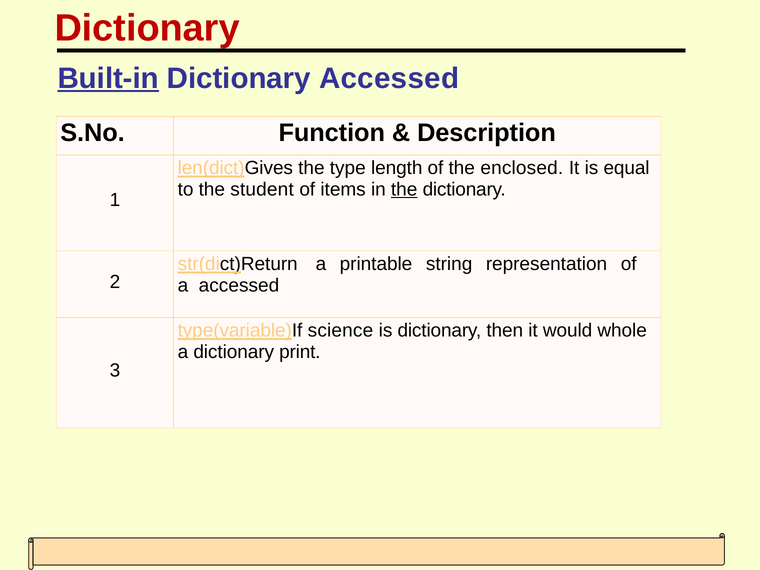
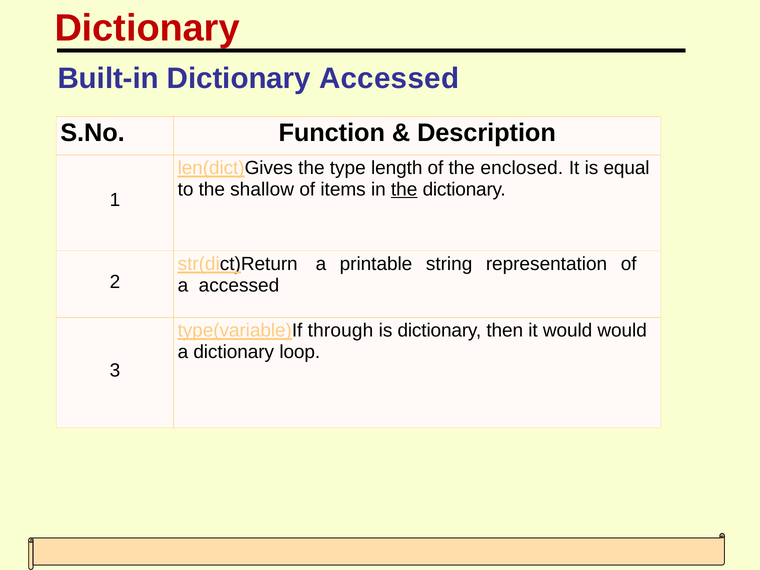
Built-in underline: present -> none
student: student -> shallow
science: science -> through
would whole: whole -> would
print: print -> loop
